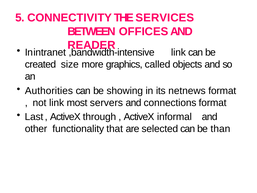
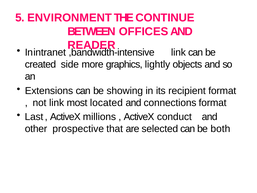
CONNECTIVITY: CONNECTIVITY -> ENVIRONMENT
SERVICES: SERVICES -> CONTINUE
size: size -> side
called: called -> lightly
Authorities: Authorities -> Extensions
netnews: netnews -> recipient
servers: servers -> located
through: through -> millions
informal: informal -> conduct
functionality: functionality -> prospective
than: than -> both
